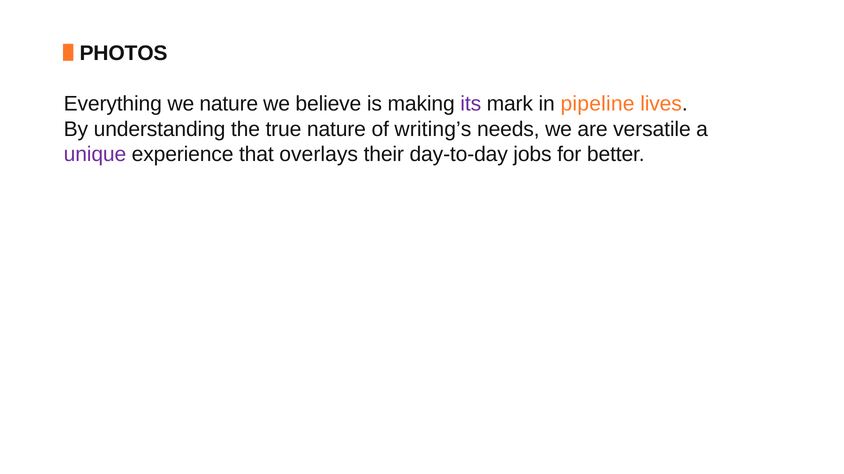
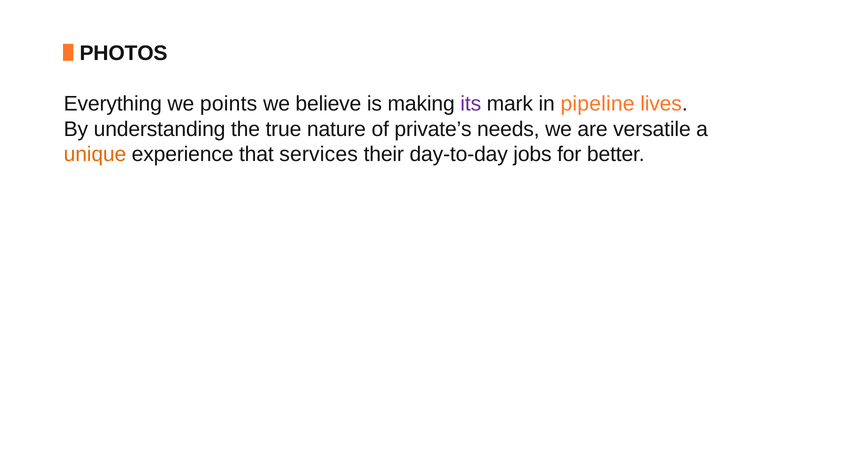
we nature: nature -> points
writing’s: writing’s -> private’s
unique colour: purple -> orange
overlays: overlays -> services
